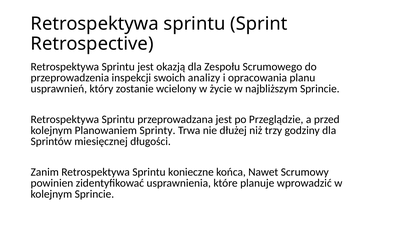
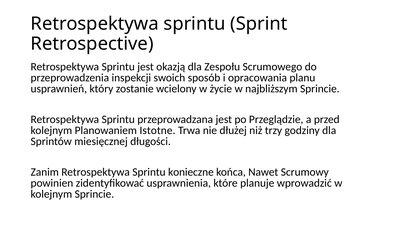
analizy: analizy -> sposób
Sprinty: Sprinty -> Istotne
